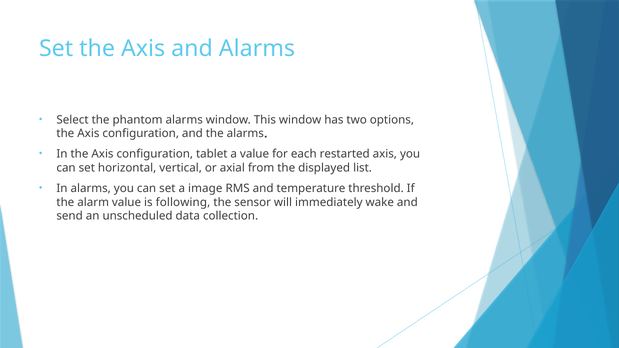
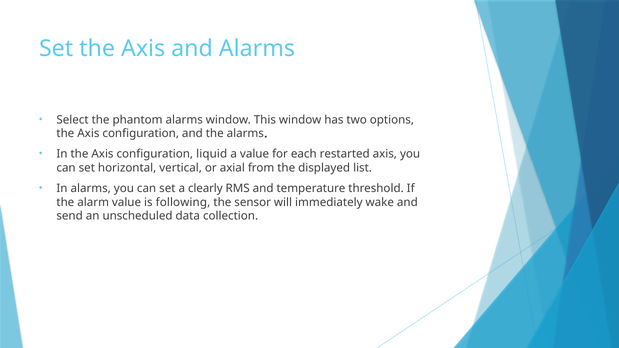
tablet: tablet -> liquid
image: image -> clearly
